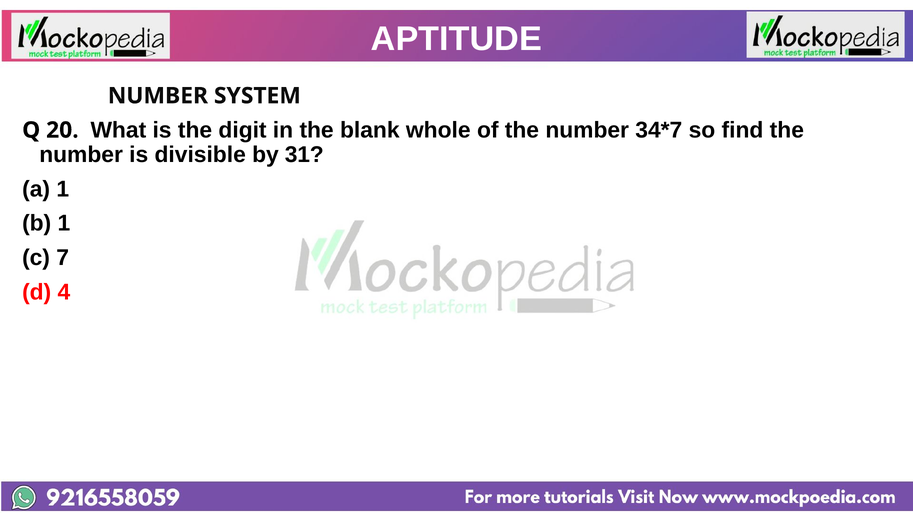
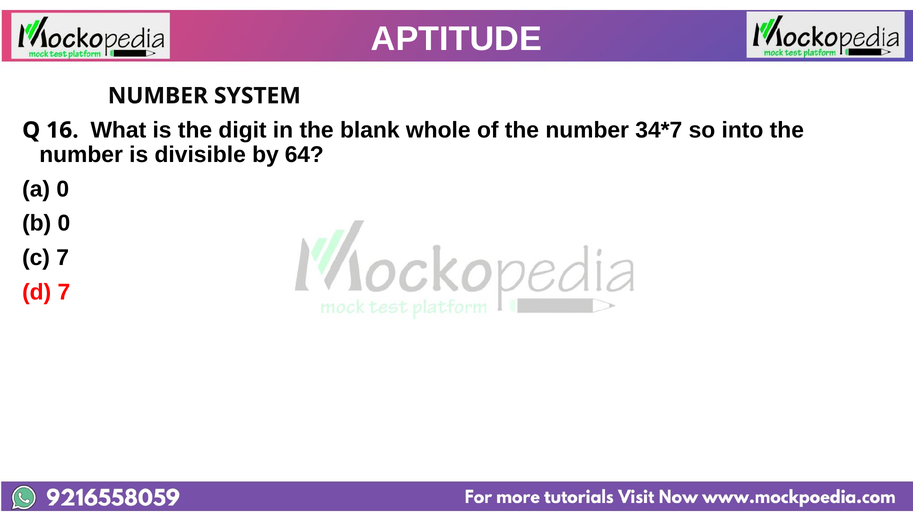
20: 20 -> 16
find: find -> into
31: 31 -> 64
1 at (63, 189): 1 -> 0
b 1: 1 -> 0
d 4: 4 -> 7
